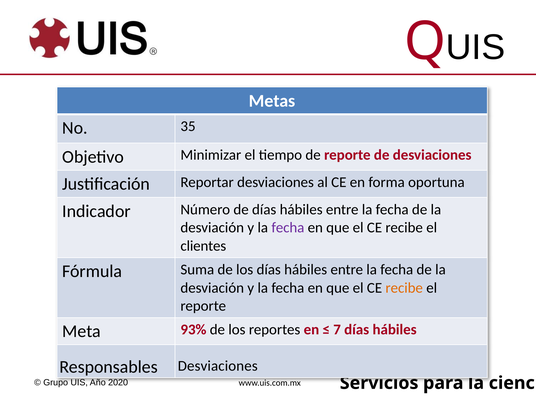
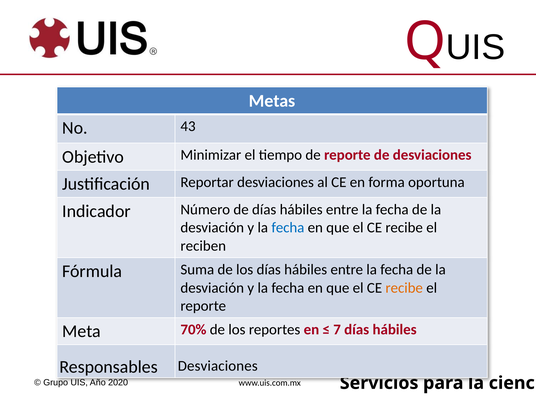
35: 35 -> 43
fecha at (288, 228) colour: purple -> blue
clientes: clientes -> reciben
93%: 93% -> 70%
